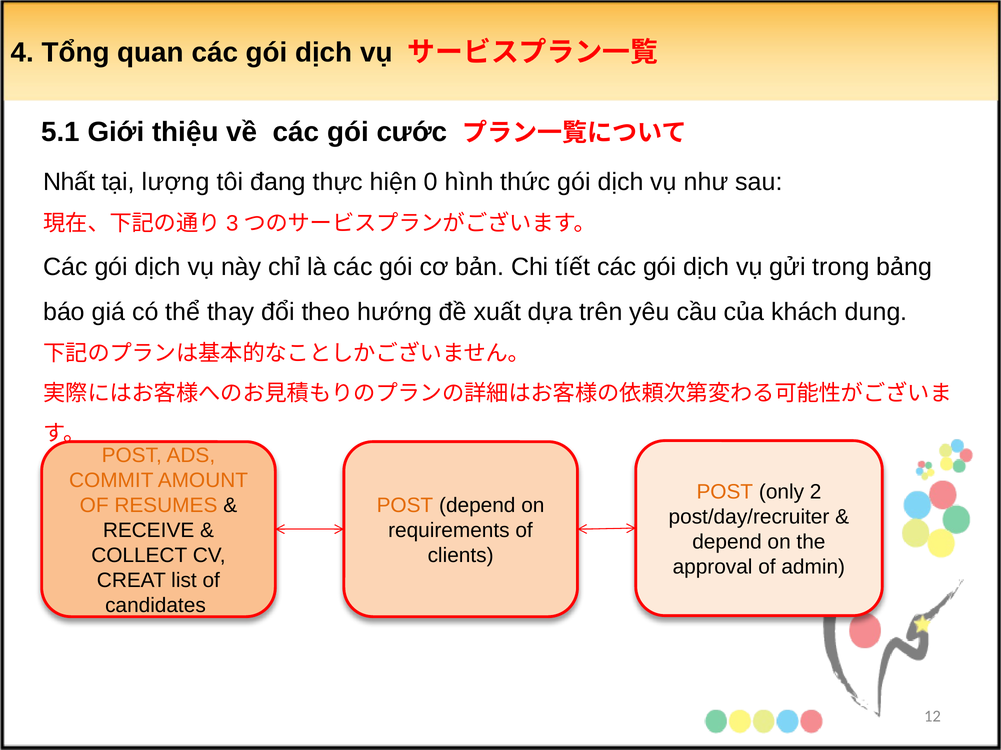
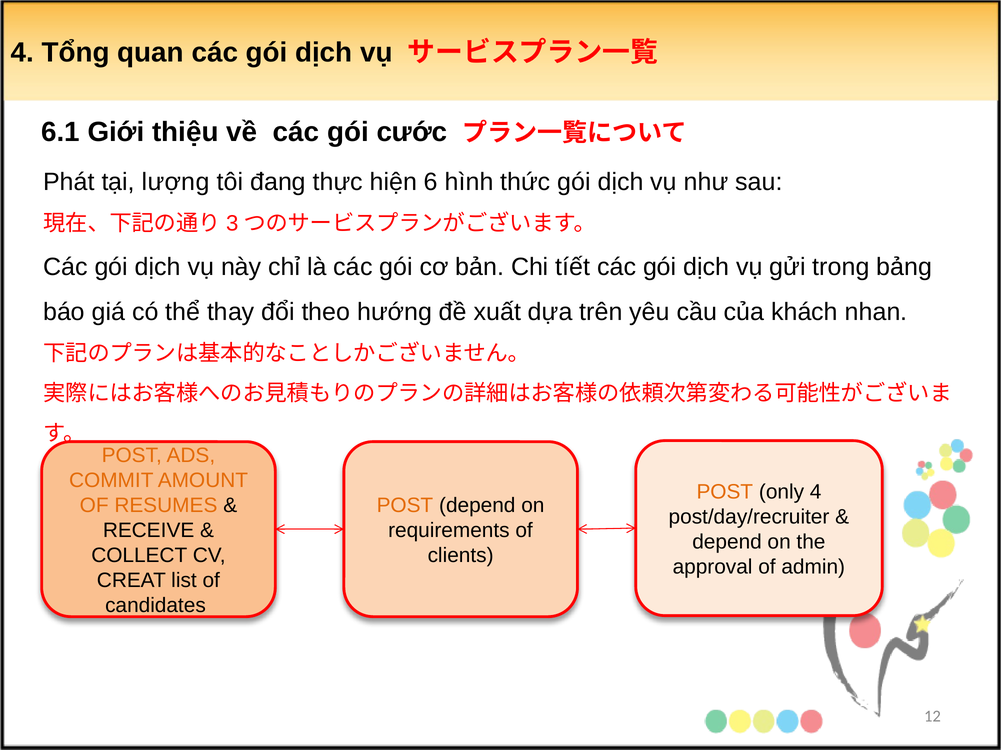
5.1: 5.1 -> 6.1
Nhất: Nhất -> Phát
0: 0 -> 6
dung: dung -> nhan
only 2: 2 -> 4
